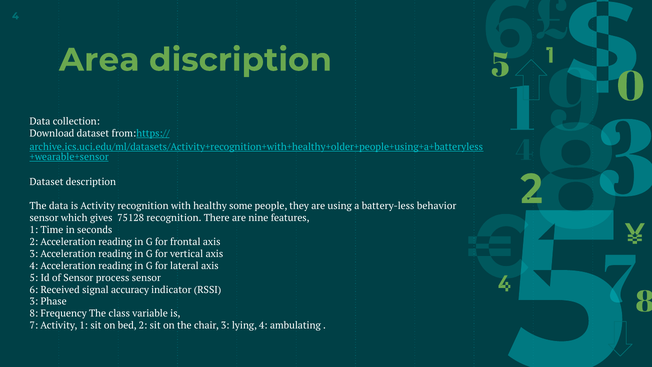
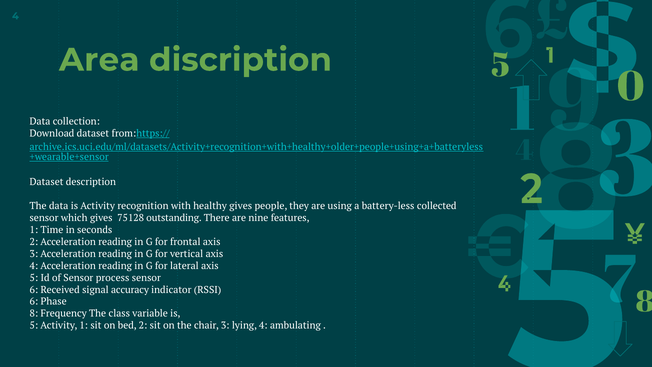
healthy some: some -> gives
behavior: behavior -> collected
75128 recognition: recognition -> outstanding
3 at (34, 302): 3 -> 6
7 at (34, 325): 7 -> 5
